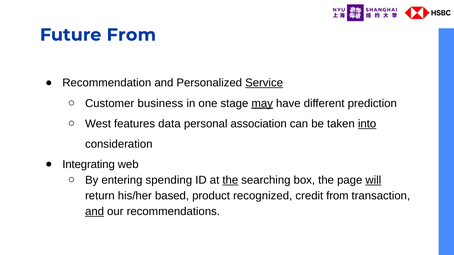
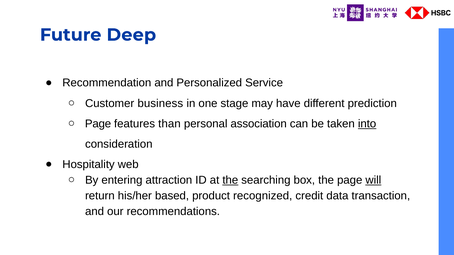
Future From: From -> Deep
Service underline: present -> none
may underline: present -> none
West at (98, 124): West -> Page
data: data -> than
Integrating: Integrating -> Hospitality
spending: spending -> attraction
credit from: from -> data
and at (95, 212) underline: present -> none
